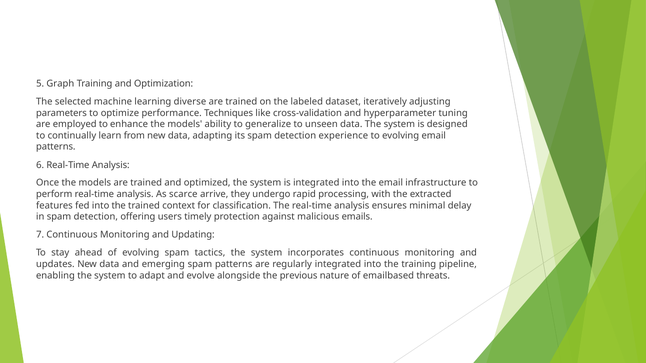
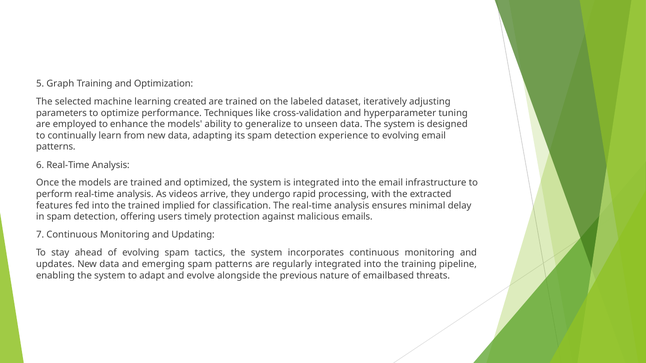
diverse: diverse -> created
scarce: scarce -> videos
context: context -> implied
